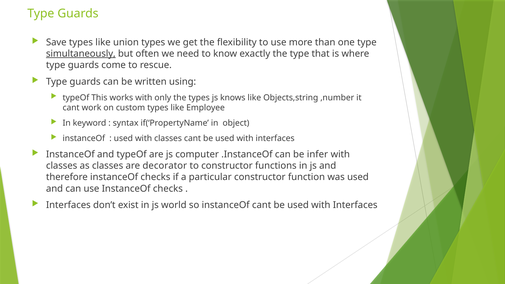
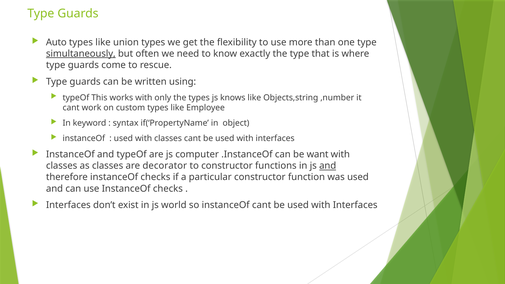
Save: Save -> Auto
infer: infer -> want
and at (328, 166) underline: none -> present
